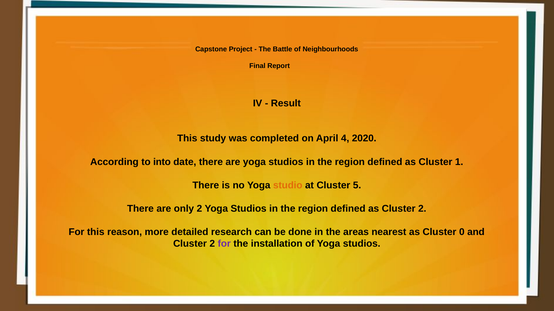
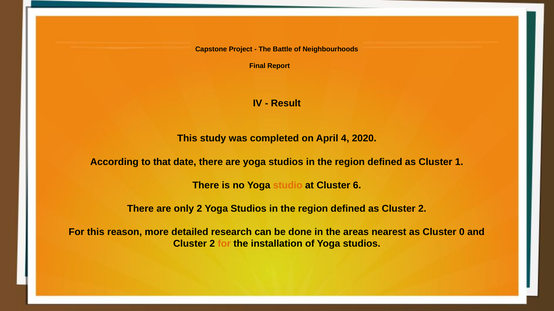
into: into -> that
5: 5 -> 6
for at (224, 244) colour: purple -> orange
